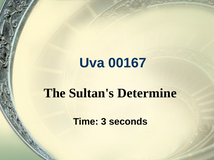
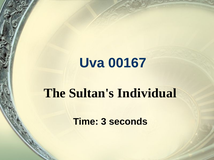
Determine: Determine -> Individual
